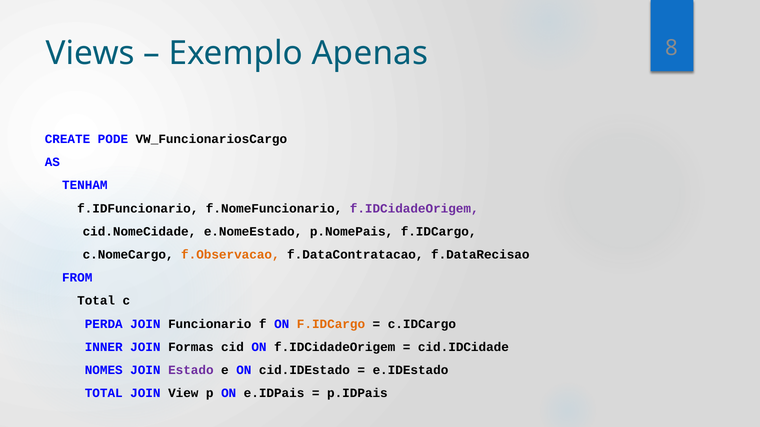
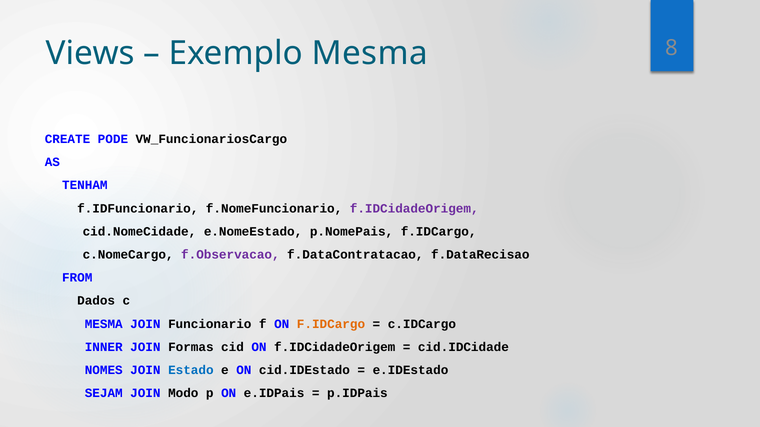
Exemplo Apenas: Apenas -> Mesma
f.Observacao colour: orange -> purple
Total at (96, 301): Total -> Dados
PERDA at (104, 324): PERDA -> MESMA
Estado colour: purple -> blue
TOTAL at (104, 394): TOTAL -> SEJAM
View: View -> Modo
